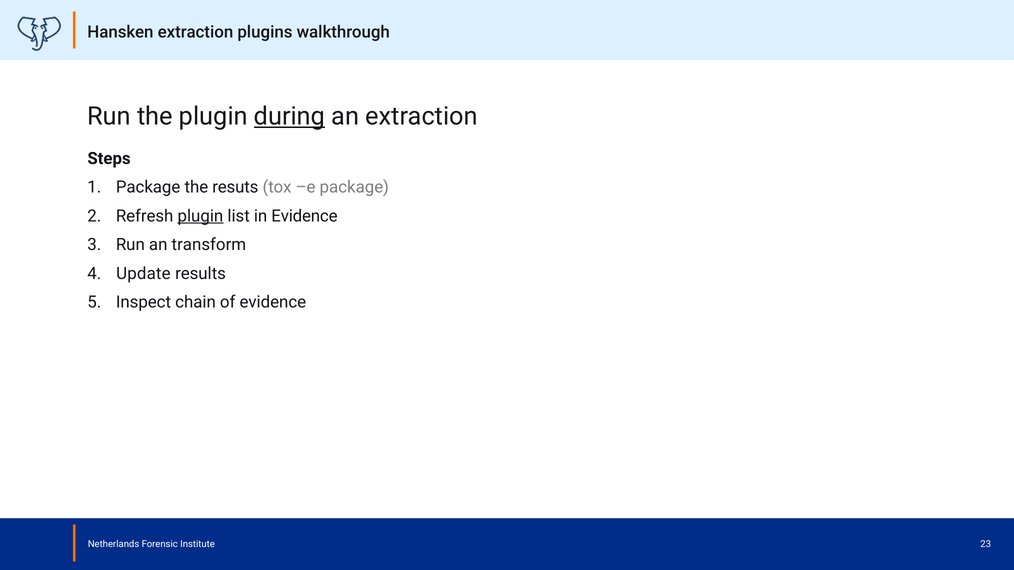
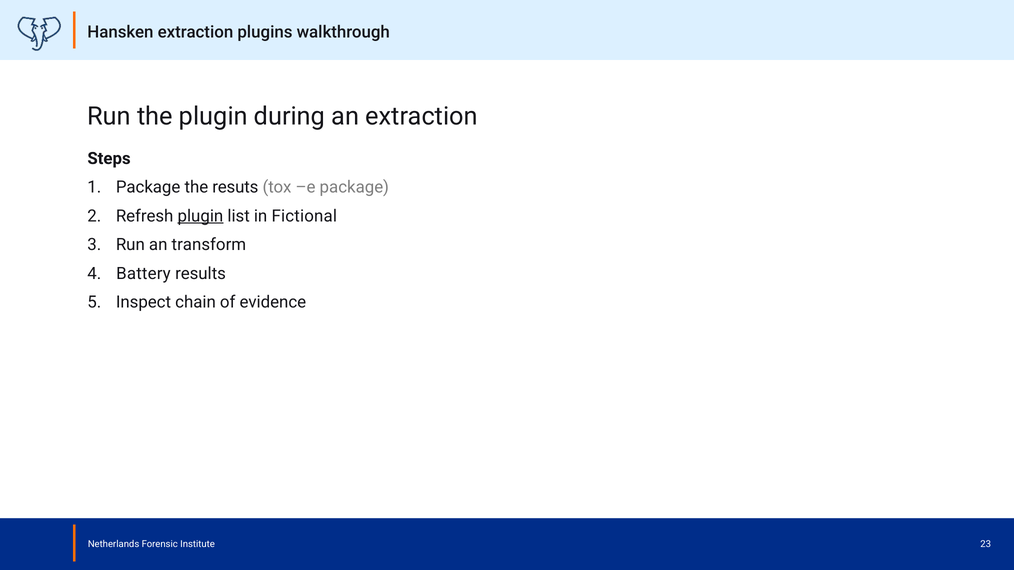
during underline: present -> none
in Evidence: Evidence -> Fictional
Update: Update -> Battery
